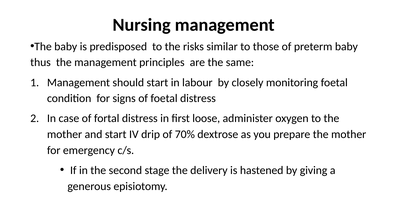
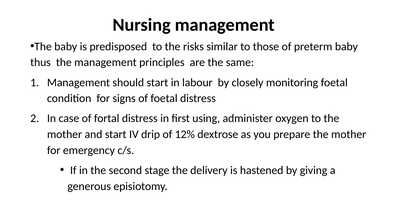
loose: loose -> using
70%: 70% -> 12%
